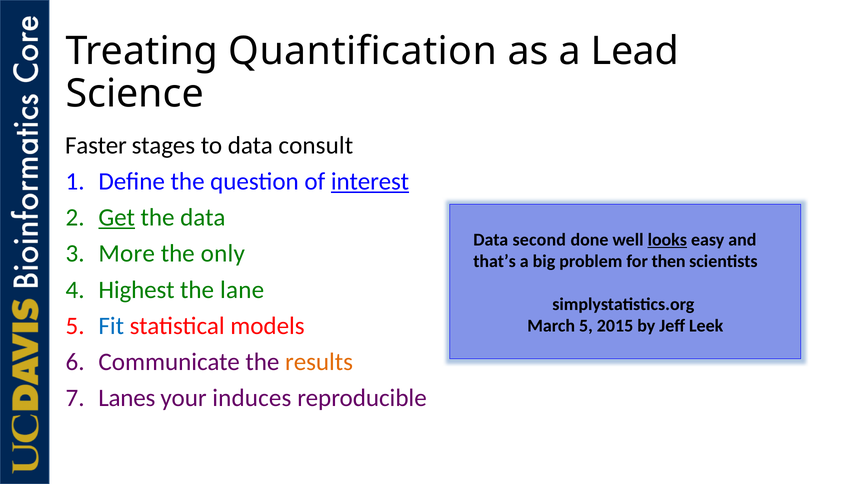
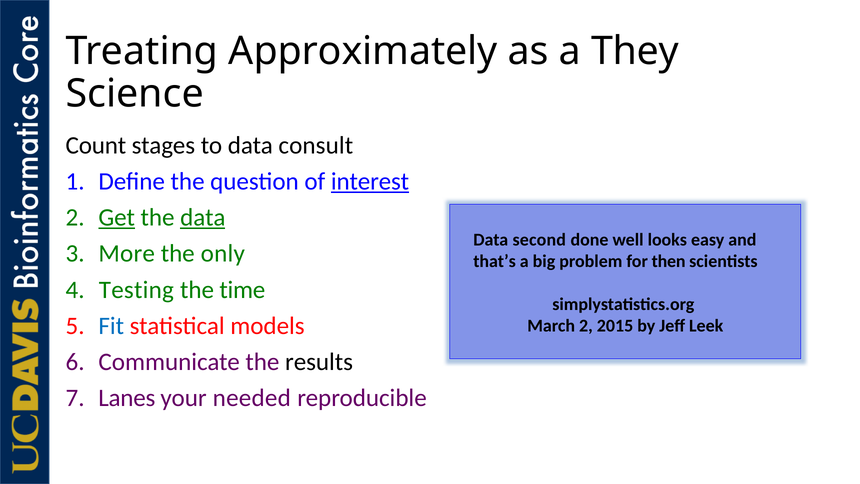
Quantification: Quantification -> Approximately
Lead: Lead -> They
Faster: Faster -> Count
data at (203, 218) underline: none -> present
looks underline: present -> none
Highest: Highest -> Testing
lane: lane -> time
March 5: 5 -> 2
results colour: orange -> black
induces: induces -> needed
